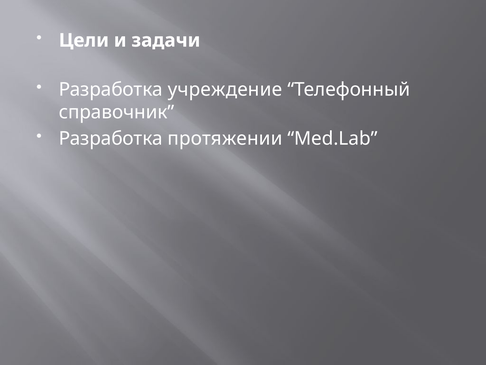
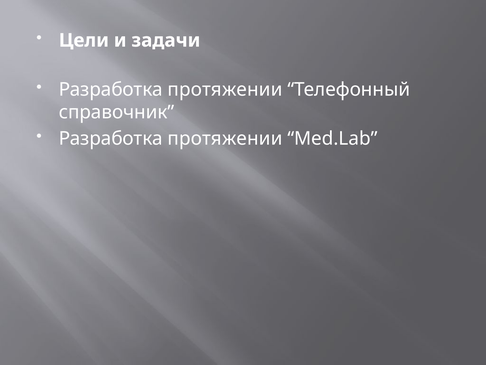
учреждение at (225, 89): учреждение -> протяжении
